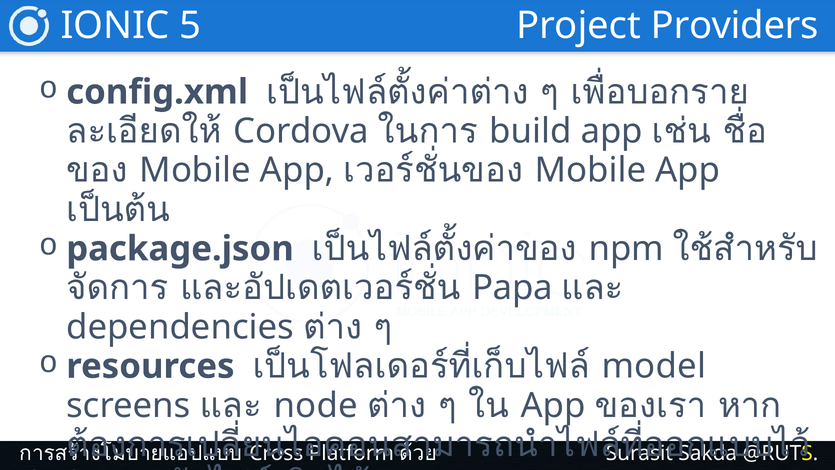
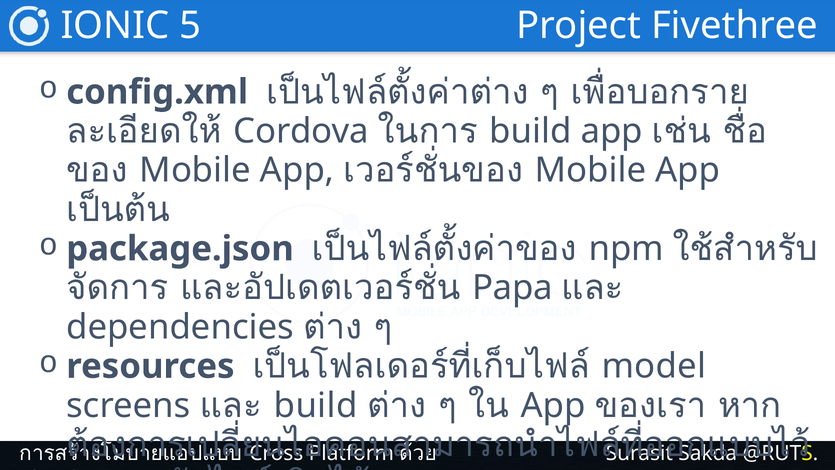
Providers: Providers -> Fivethree
node at (316, 405): node -> build
